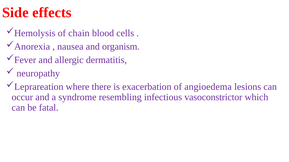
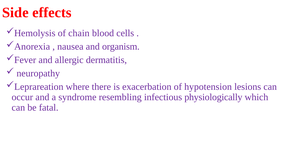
angioedema: angioedema -> hypotension
vasoconstrictor: vasoconstrictor -> physiologically
